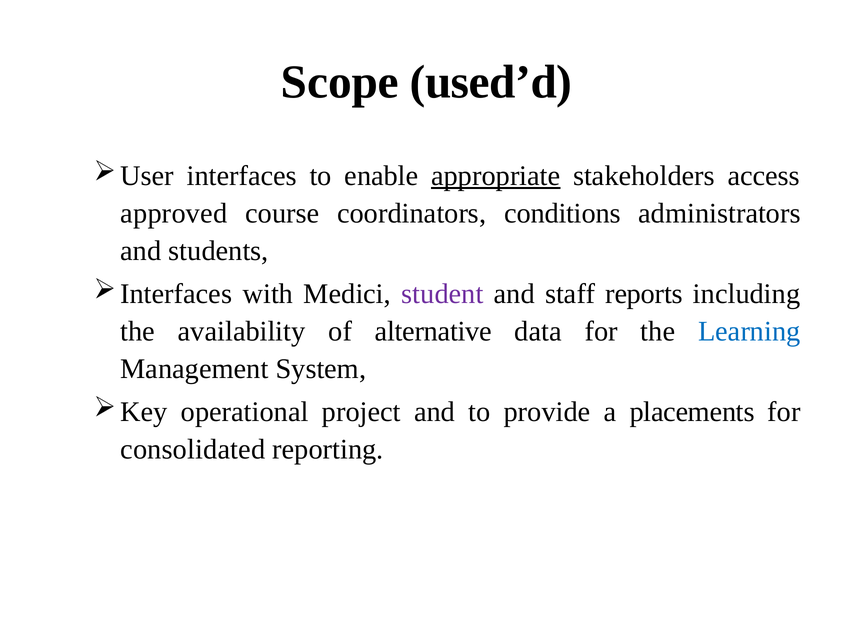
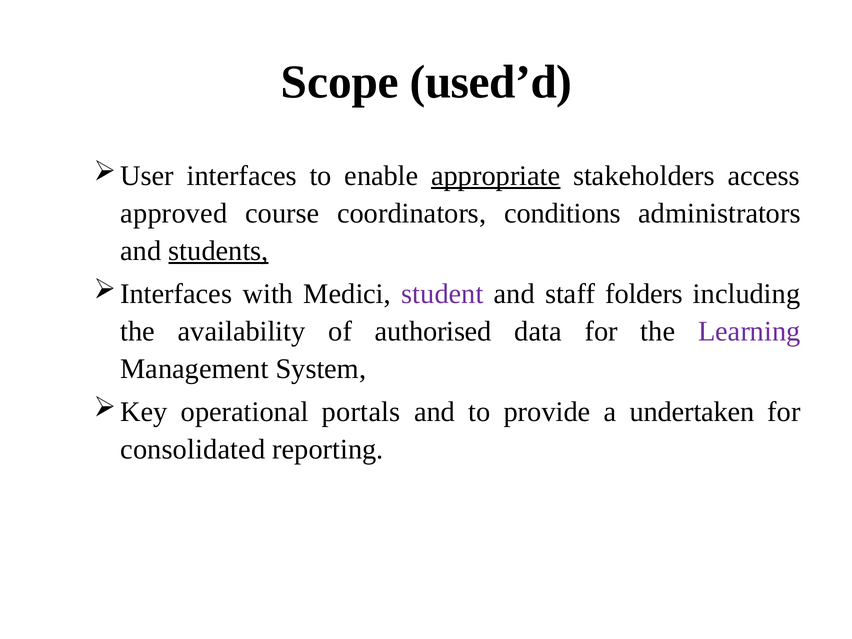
students underline: none -> present
reports: reports -> folders
alternative: alternative -> authorised
Learning colour: blue -> purple
project: project -> portals
placements: placements -> undertaken
